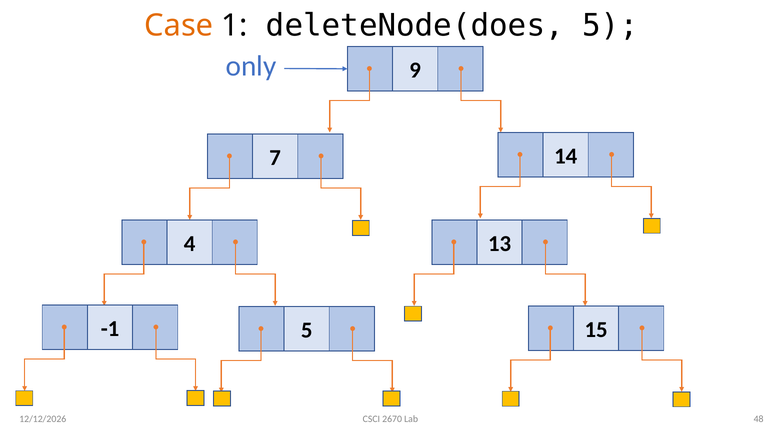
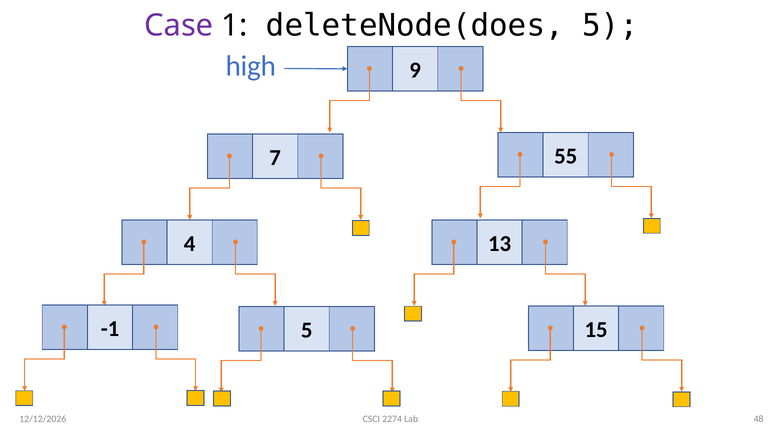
Case colour: orange -> purple
only: only -> high
14: 14 -> 55
2670: 2670 -> 2274
